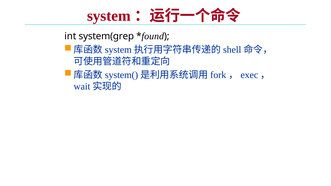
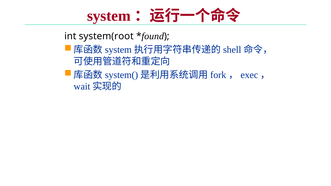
system(grep: system(grep -> system(root
